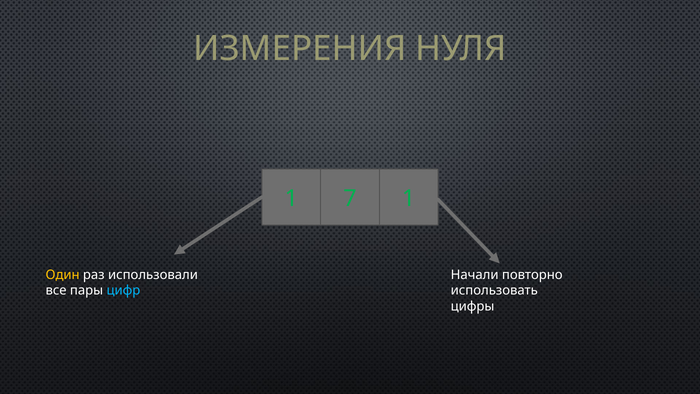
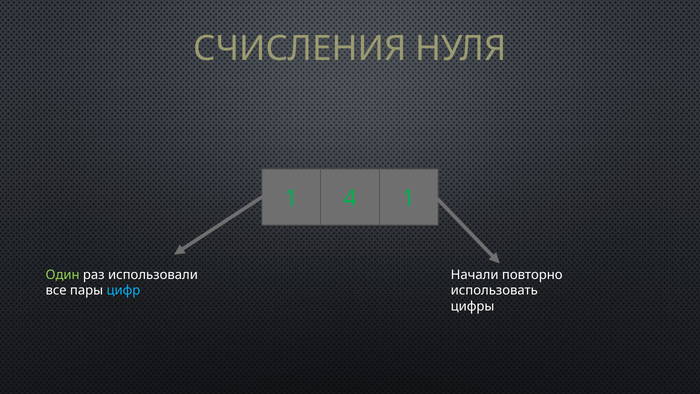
ИЗМЕРЕНИЯ: ИЗМЕРЕНИЯ -> СЧИСЛЕНИЯ
7: 7 -> 4
Один colour: yellow -> light green
